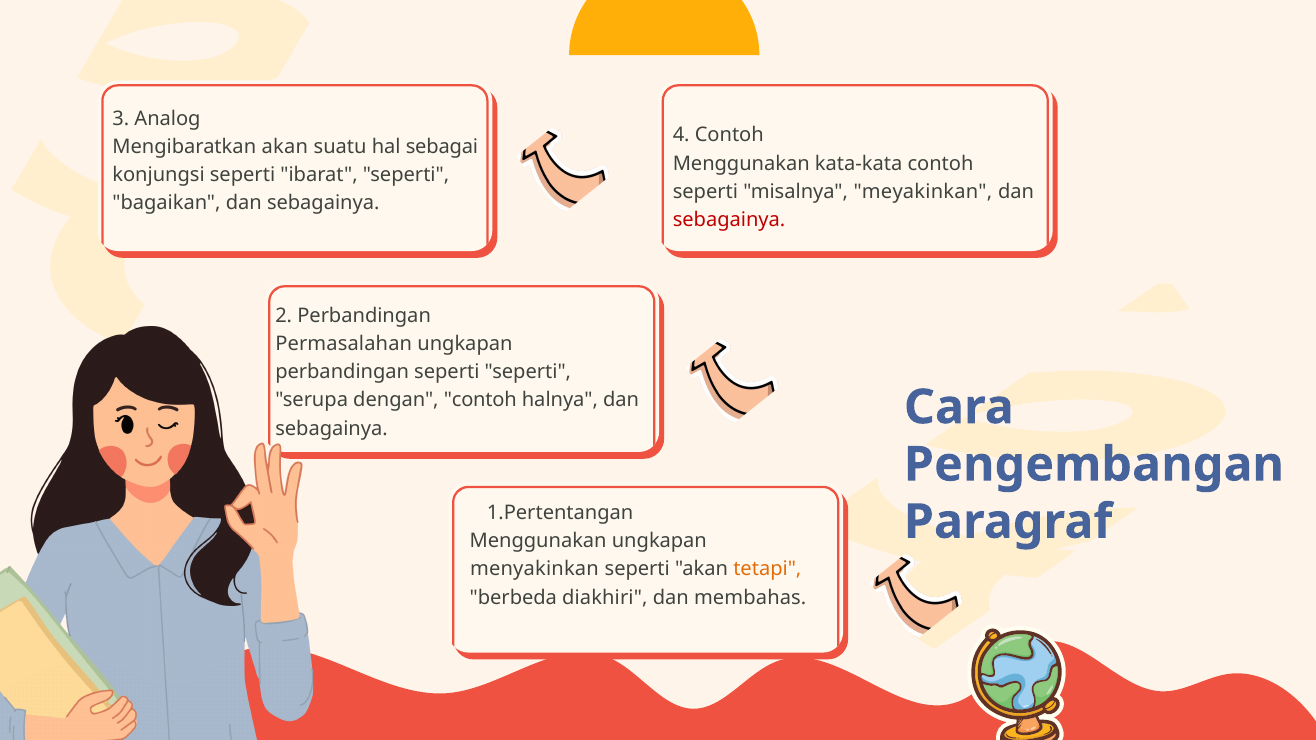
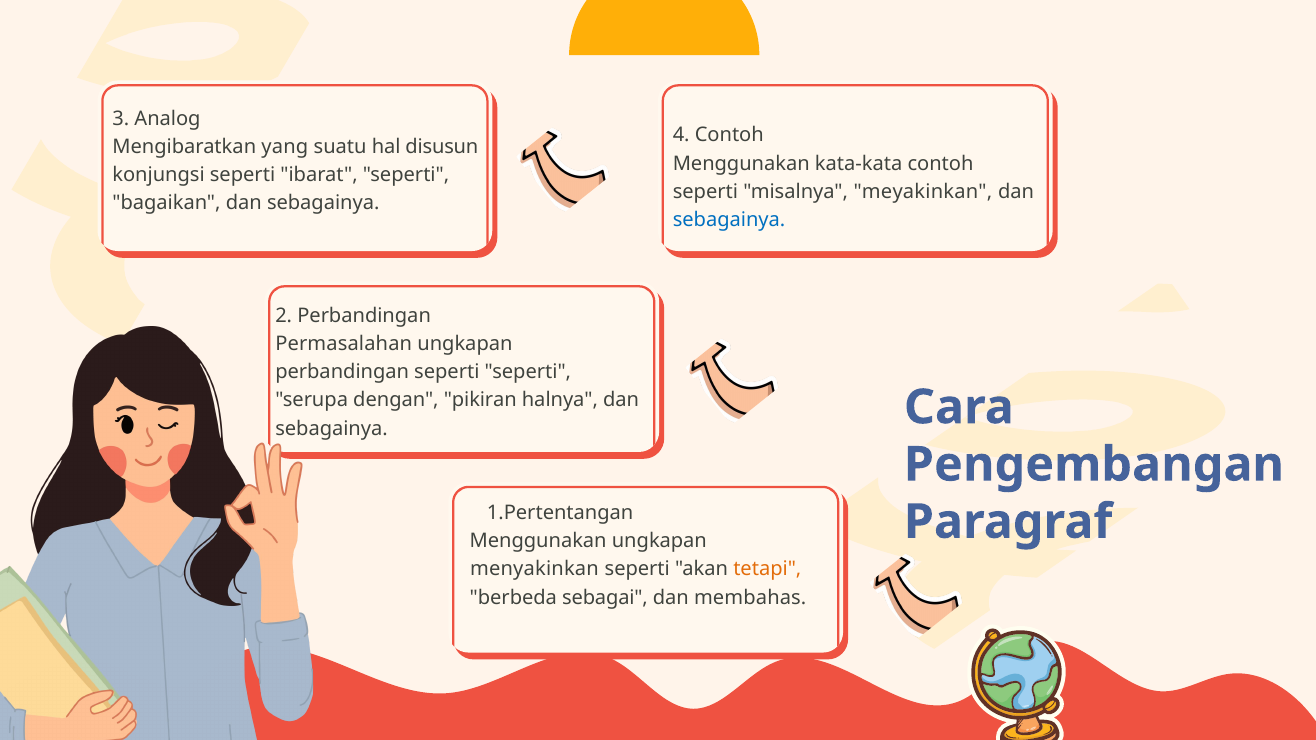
Mengibaratkan akan: akan -> yang
sebagai: sebagai -> disusun
sebagainya at (729, 220) colour: red -> blue
dengan contoh: contoh -> pikiran
diakhiri: diakhiri -> sebagai
